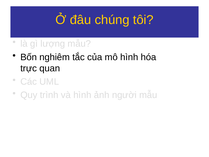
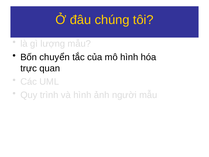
nghiêm: nghiêm -> chuyển
